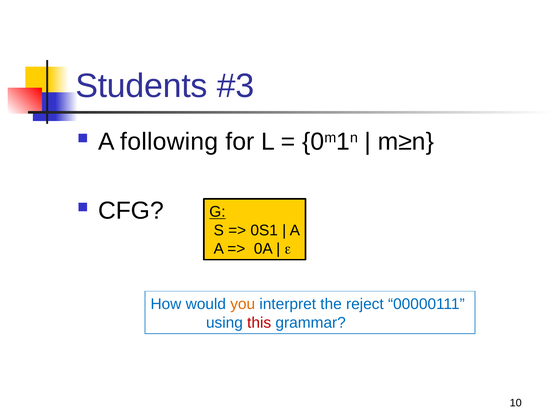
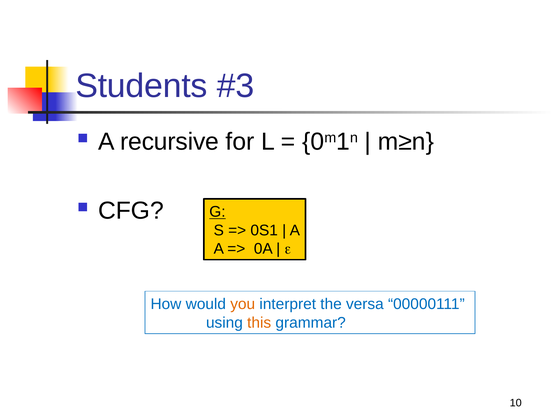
following: following -> recursive
reject: reject -> versa
this colour: red -> orange
